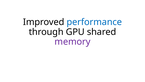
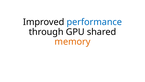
memory colour: purple -> orange
